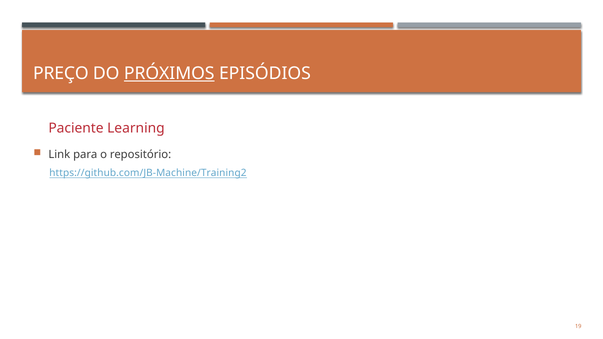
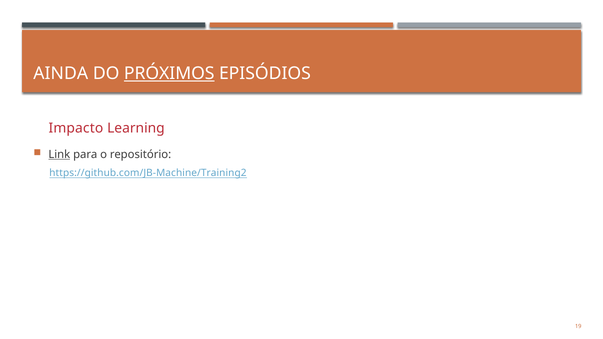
PREÇO: PREÇO -> AINDA
Paciente: Paciente -> Impacto
Link underline: none -> present
